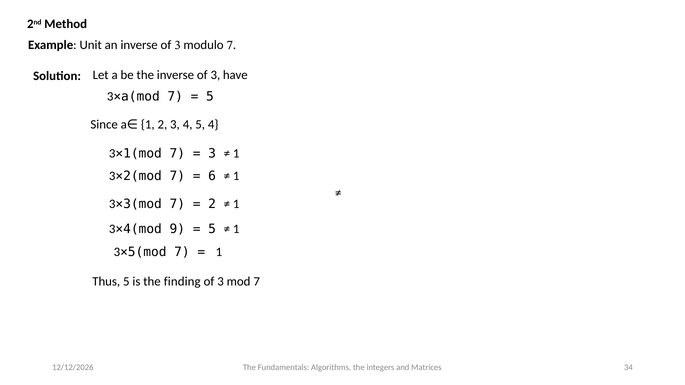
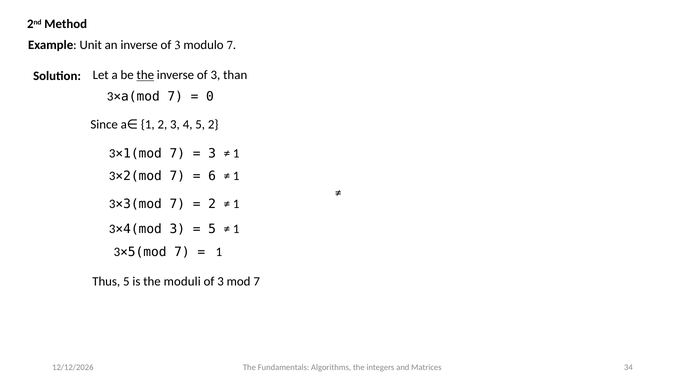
the at (145, 75) underline: none -> present
have: have -> than
5 at (210, 97): 5 -> 0
5 4: 4 -> 2
3×4(mod 9: 9 -> 3
finding: finding -> moduli
